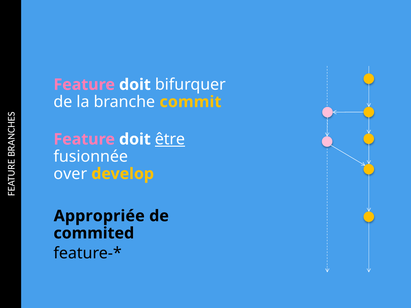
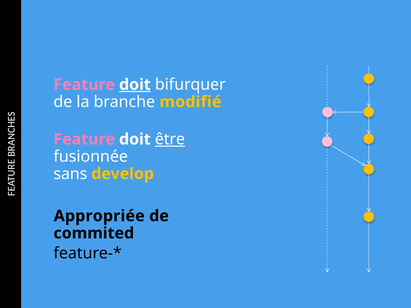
doit at (135, 85) underline: none -> present
commit: commit -> modifié
over: over -> sans
